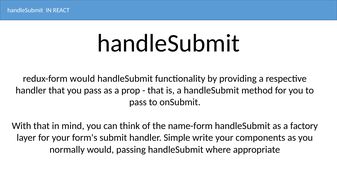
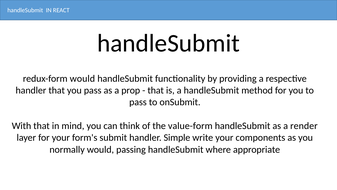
name-form: name-form -> value-form
factory: factory -> render
